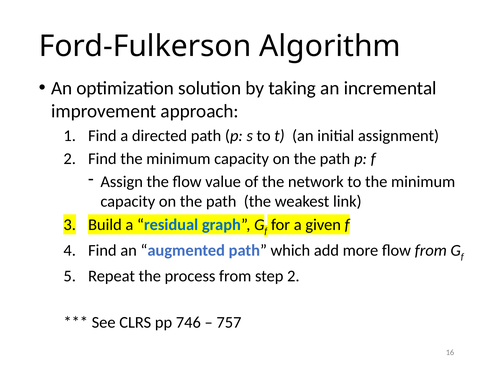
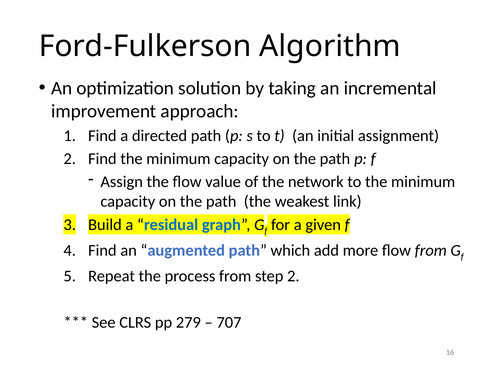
746: 746 -> 279
757: 757 -> 707
